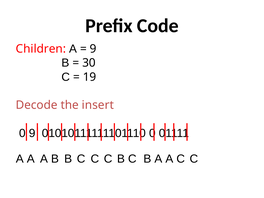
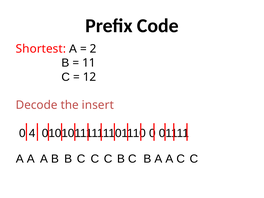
Children: Children -> Shortest
9 at (93, 49): 9 -> 2
30: 30 -> 11
19: 19 -> 12
0 9: 9 -> 4
